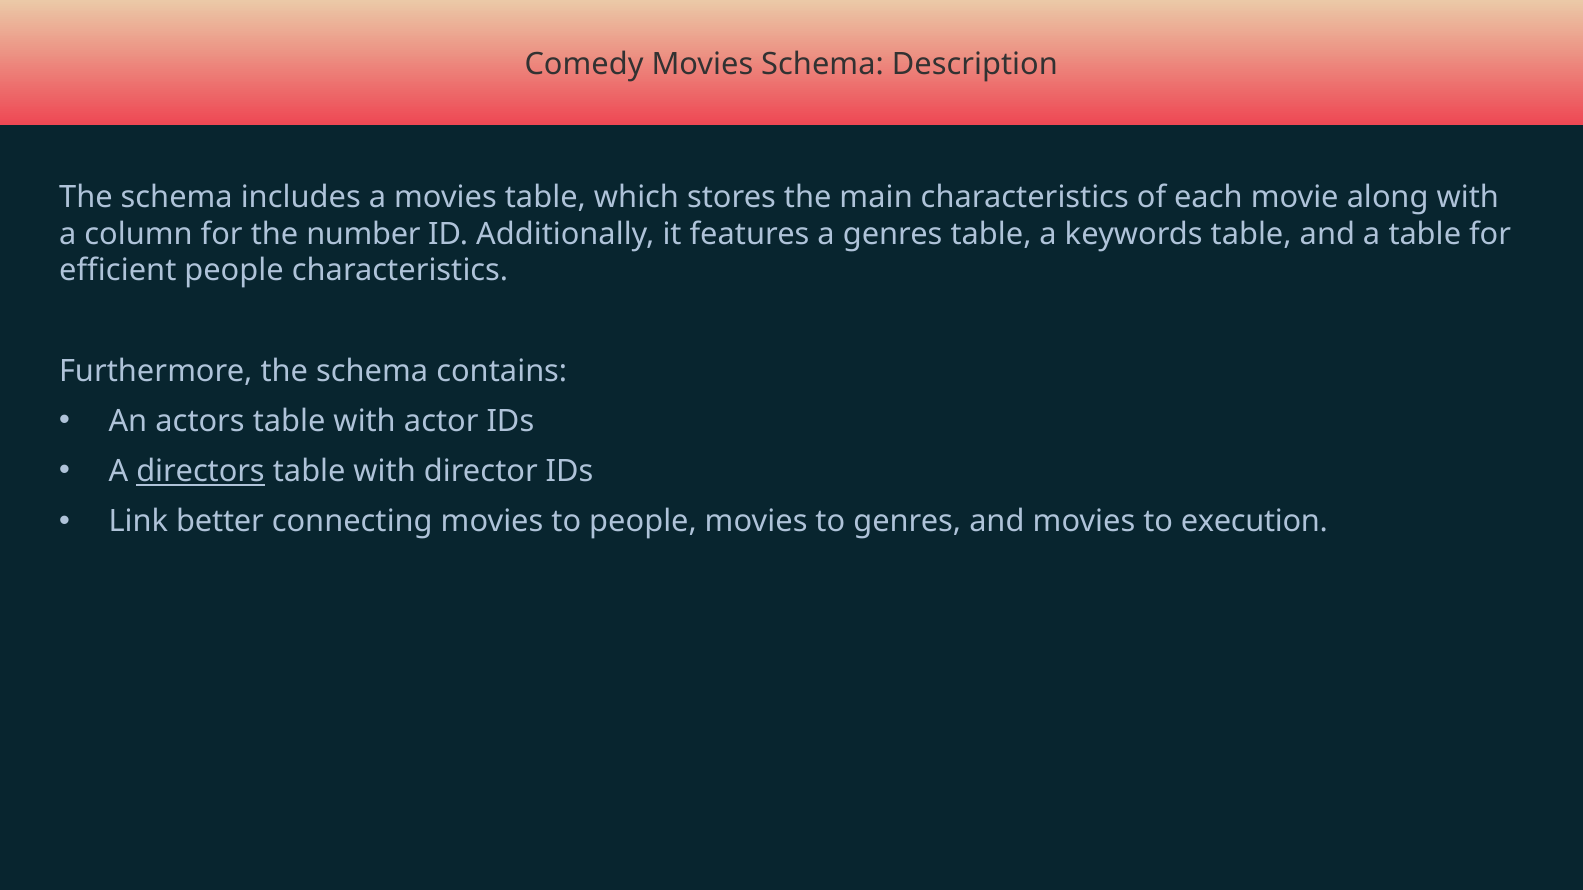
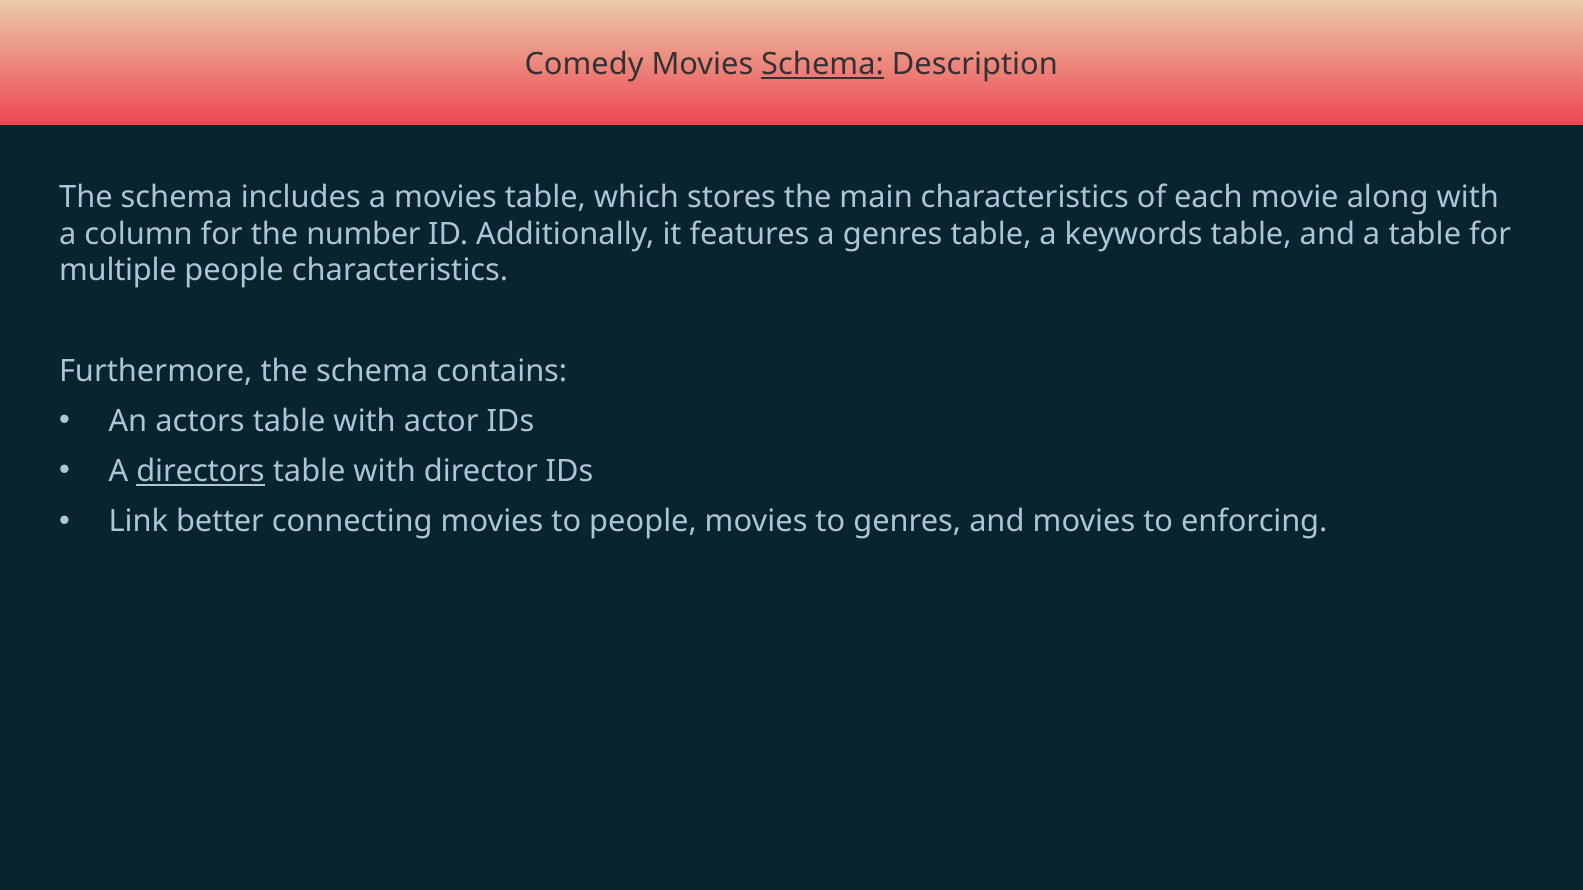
Schema at (823, 65) underline: none -> present
efficient: efficient -> multiple
execution: execution -> enforcing
